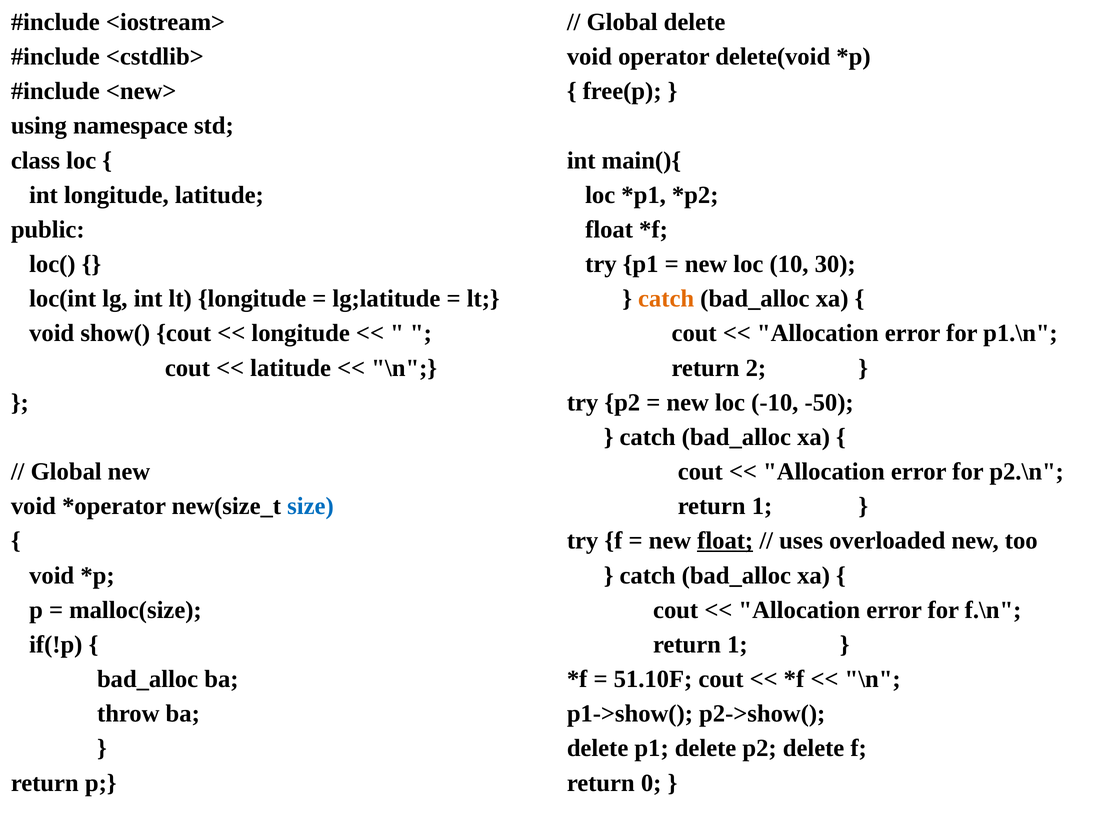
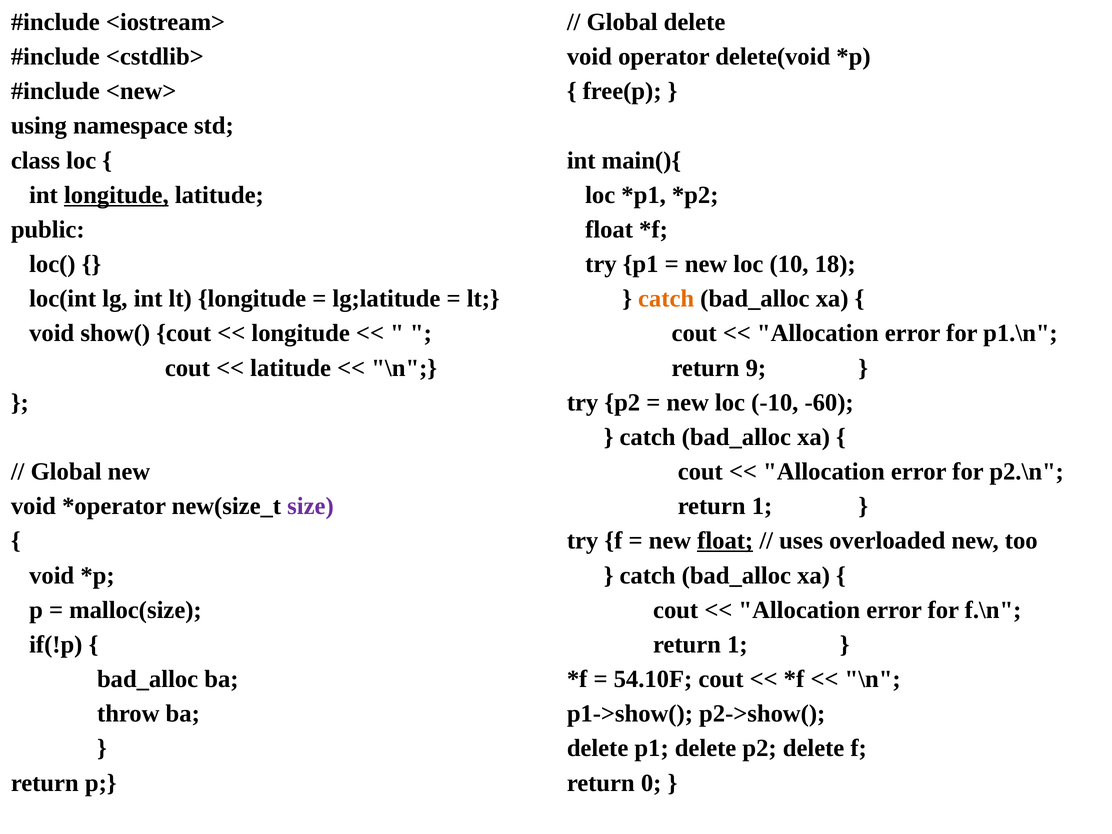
longitude at (116, 195) underline: none -> present
30: 30 -> 18
2: 2 -> 9
-50: -50 -> -60
size colour: blue -> purple
51.10F: 51.10F -> 54.10F
